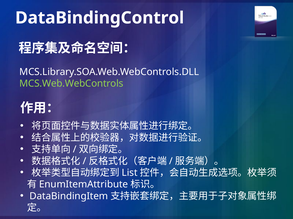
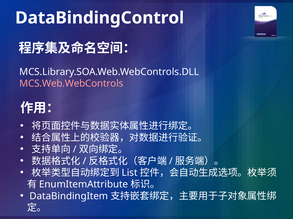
MCS.Web.WebControls colour: light green -> pink
